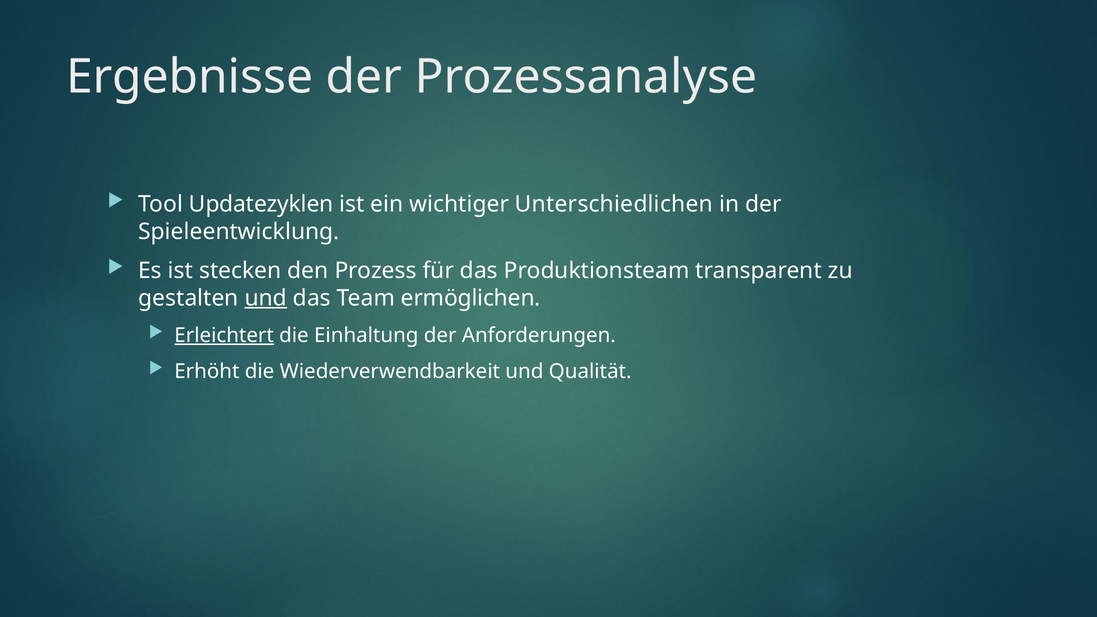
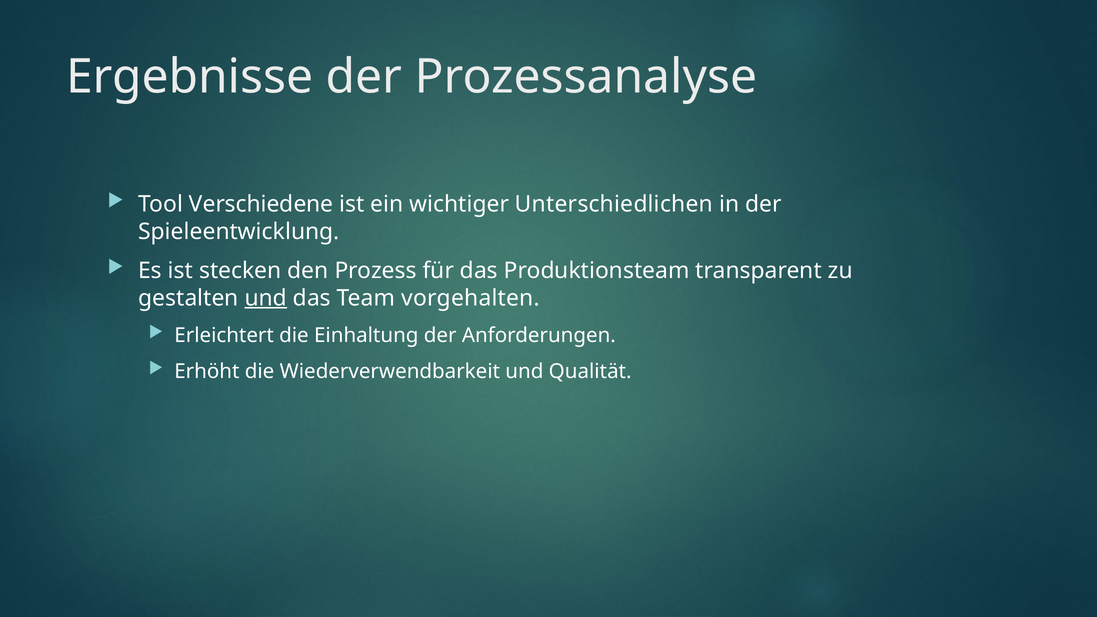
Updatezyklen: Updatezyklen -> Verschiedene
ermöglichen: ermöglichen -> vorgehalten
Erleichtert underline: present -> none
